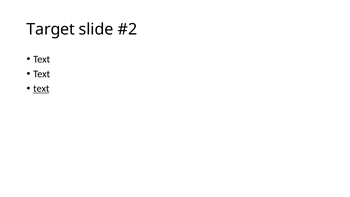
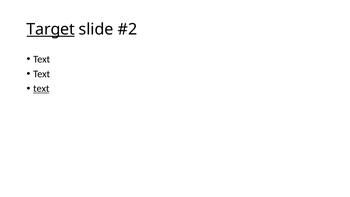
Target underline: none -> present
